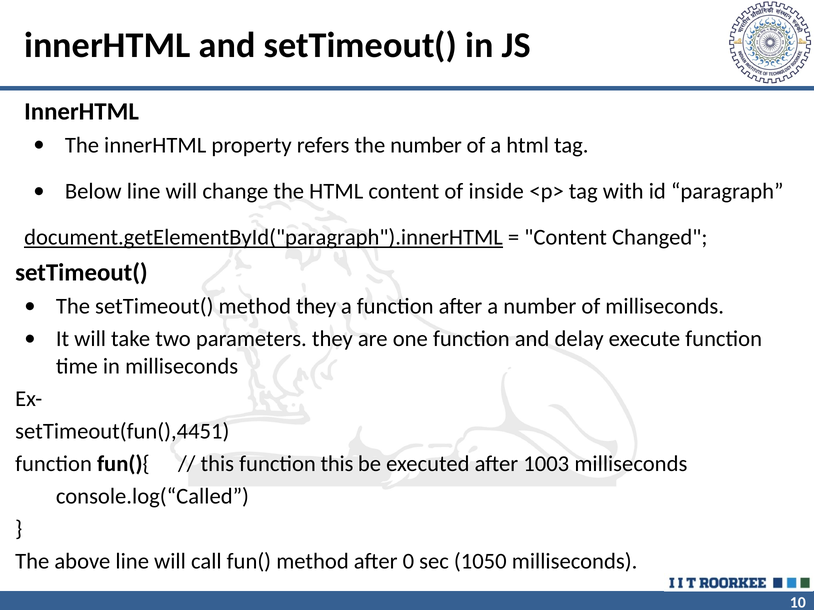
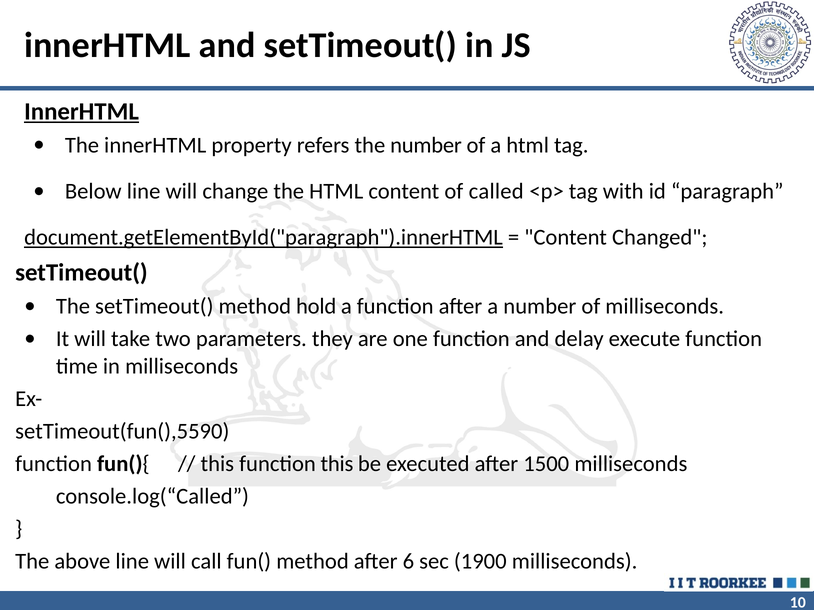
InnerHTML at (82, 112) underline: none -> present
inside: inside -> called
method they: they -> hold
setTimeout(fun(),4451: setTimeout(fun(),4451 -> setTimeout(fun(),5590
1003: 1003 -> 1500
0: 0 -> 6
1050: 1050 -> 1900
